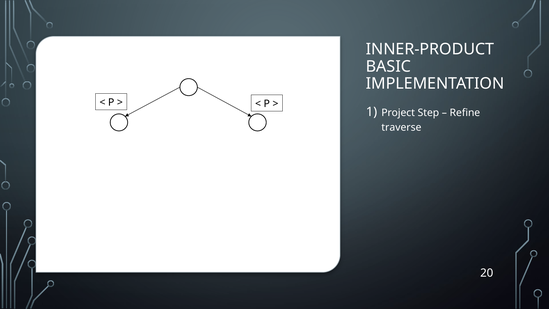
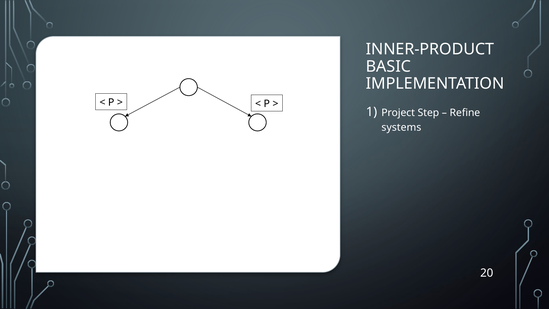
traverse: traverse -> systems
